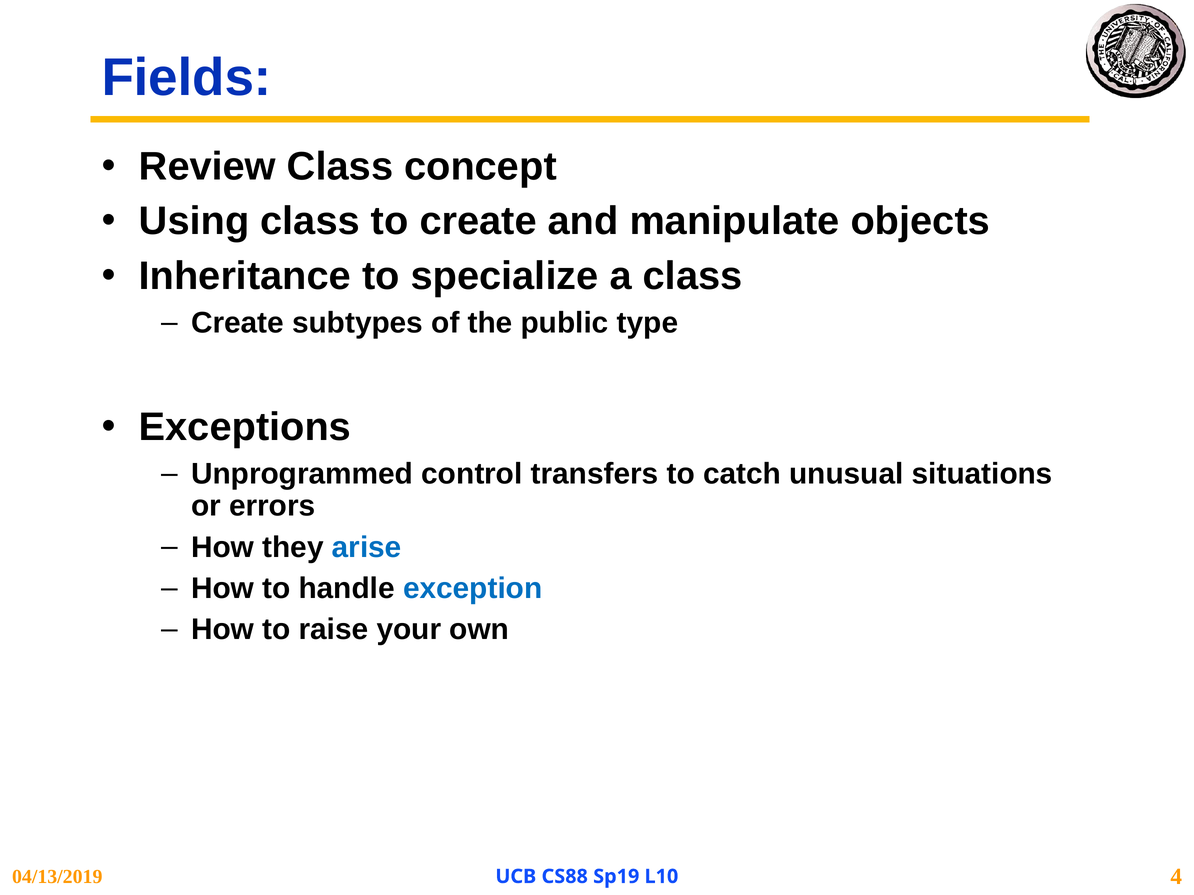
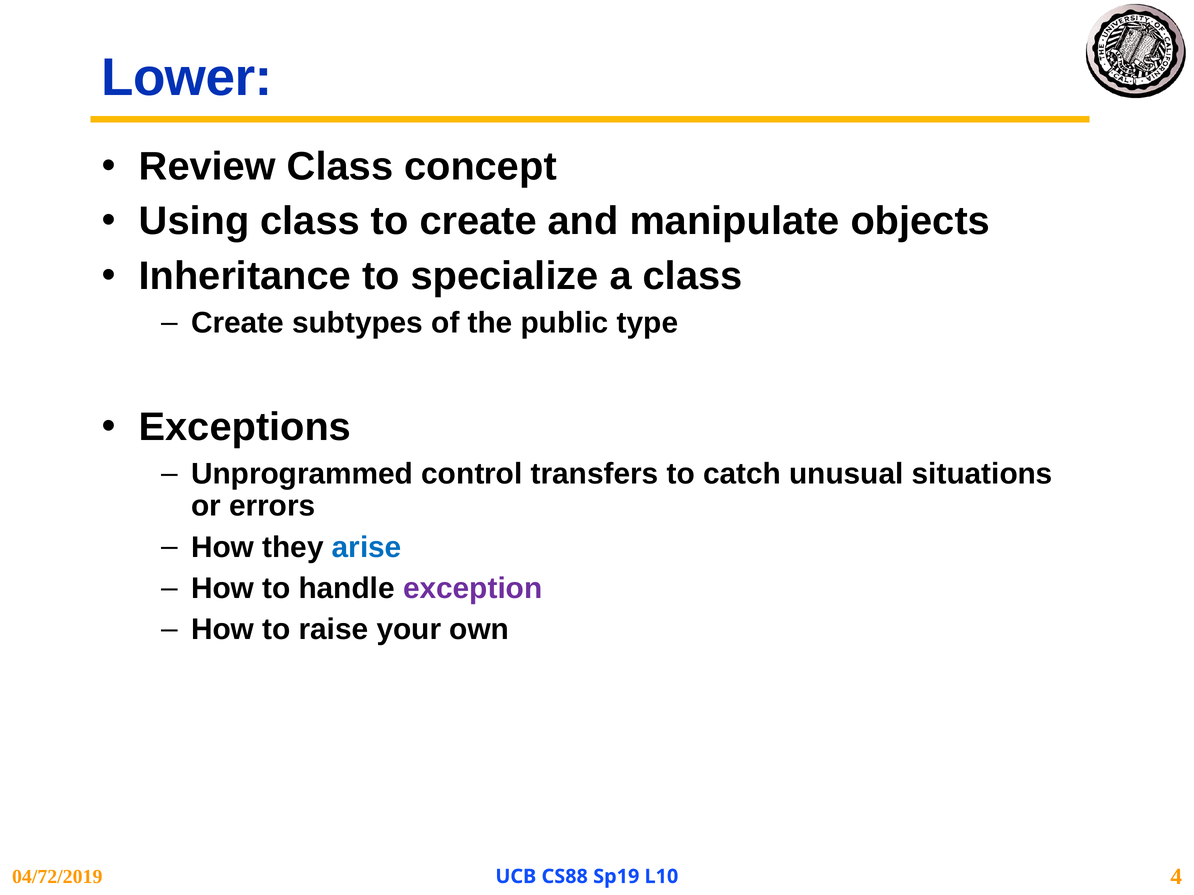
Fields: Fields -> Lower
exception colour: blue -> purple
04/13/2019: 04/13/2019 -> 04/72/2019
